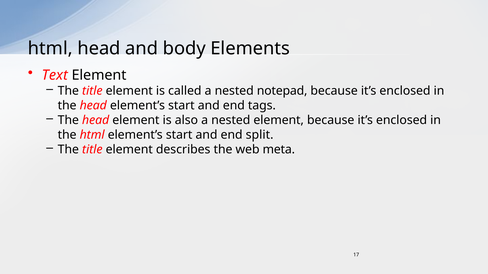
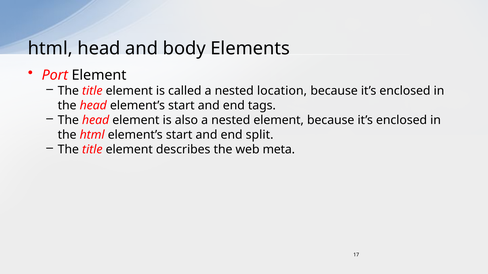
Text: Text -> Port
notepad: notepad -> location
